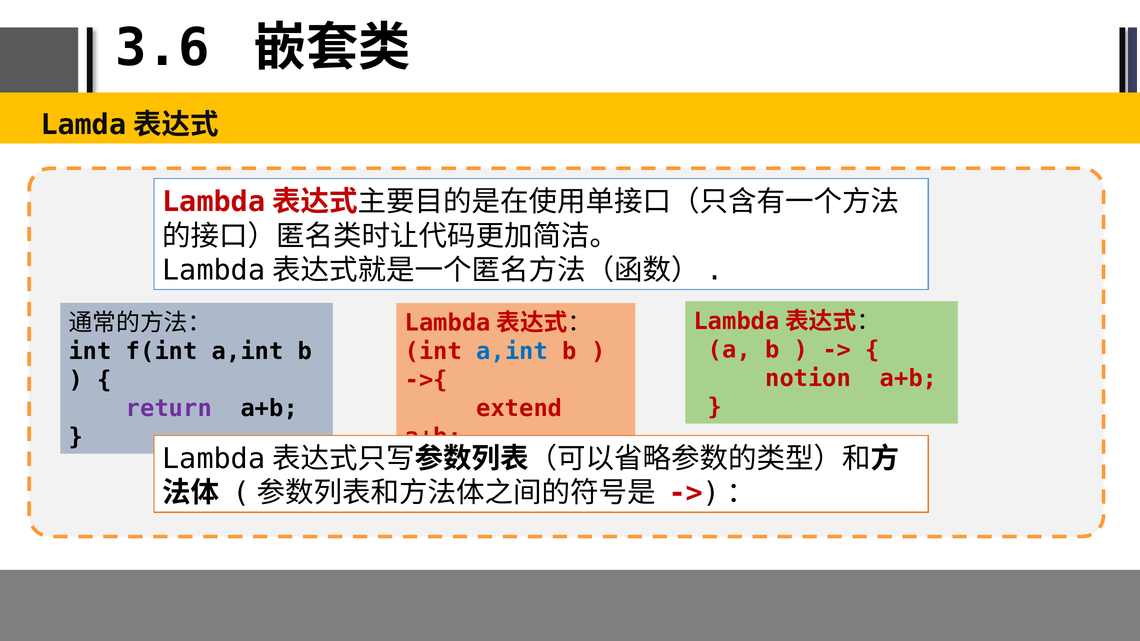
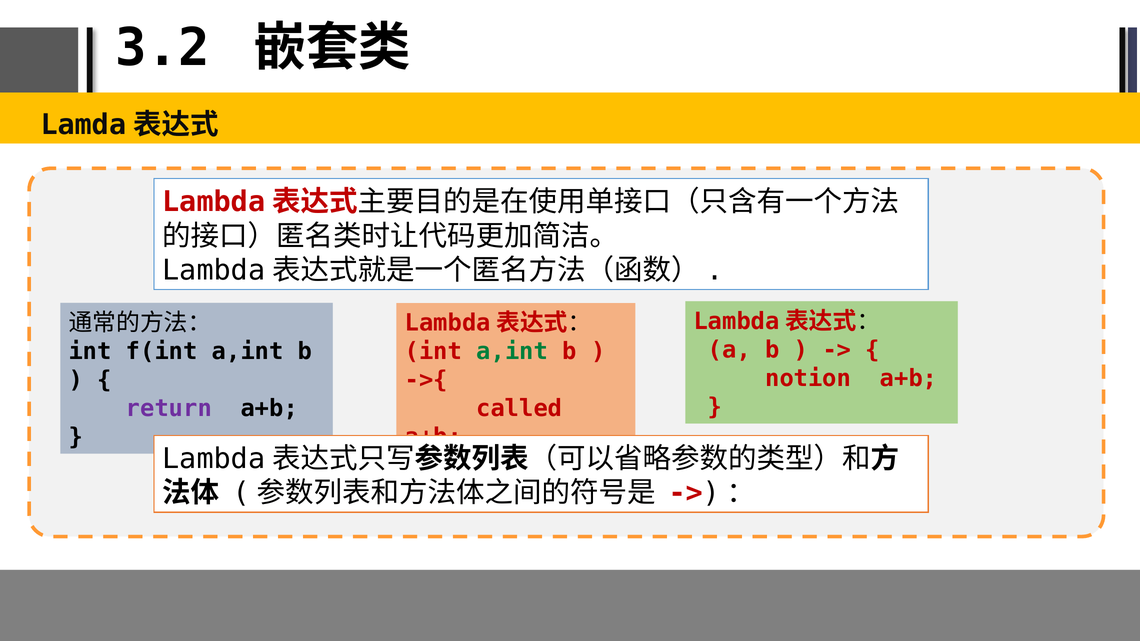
3.6: 3.6 -> 3.2
a,int at (512, 352) colour: blue -> green
extend: extend -> called
